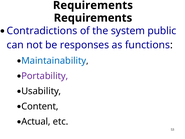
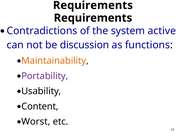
public: public -> active
responses: responses -> discussion
Maintainability colour: blue -> orange
Actual: Actual -> Worst
